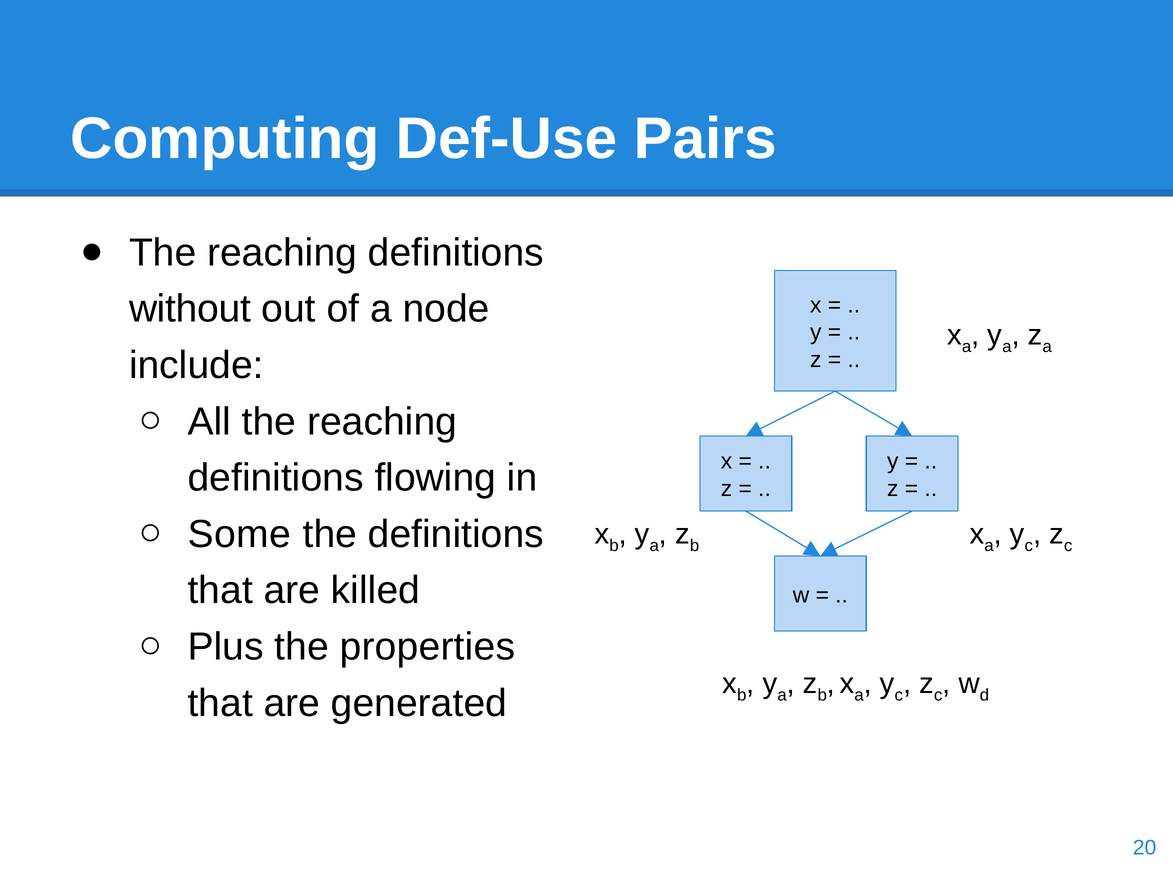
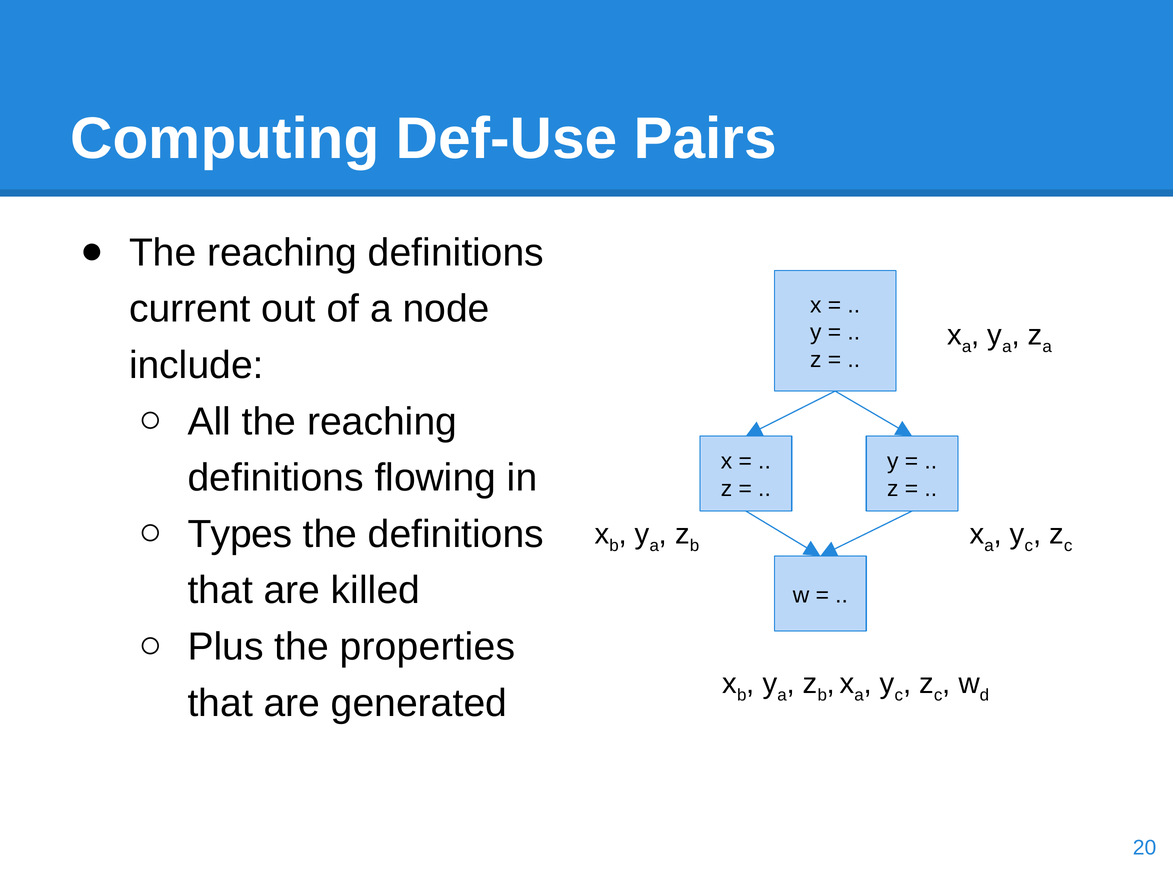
without: without -> current
Some: Some -> Types
